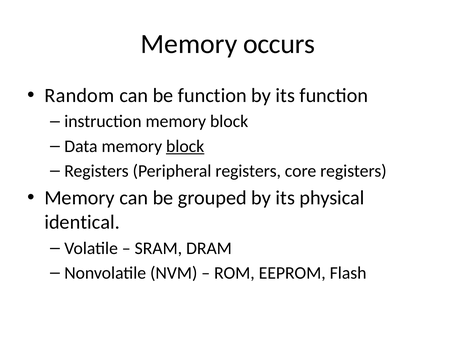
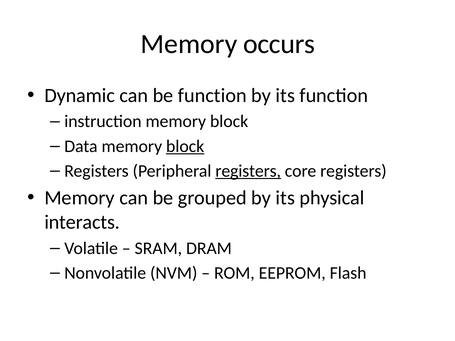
Random: Random -> Dynamic
registers at (248, 171) underline: none -> present
identical: identical -> interacts
